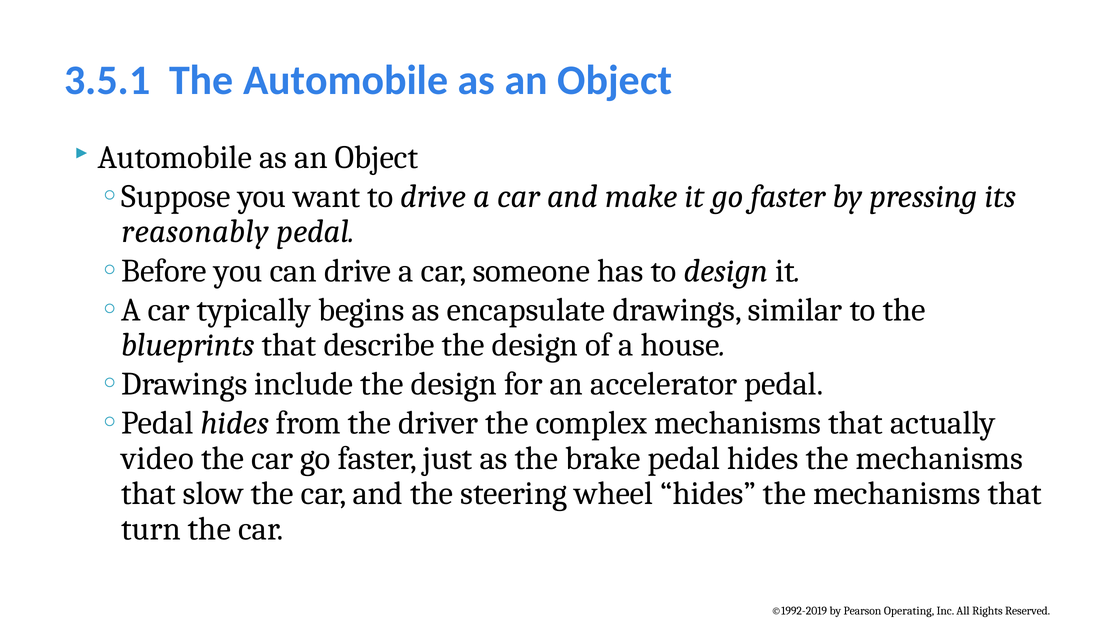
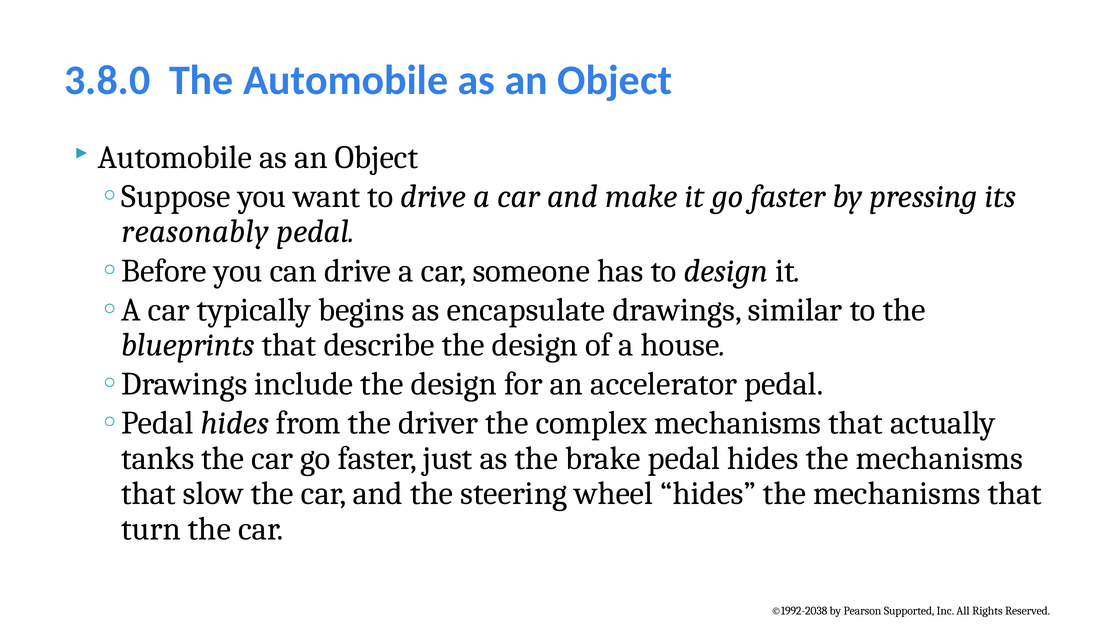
3.5.1: 3.5.1 -> 3.8.0
video: video -> tanks
©1992-2019: ©1992-2019 -> ©1992-2038
Operating: Operating -> Supported
